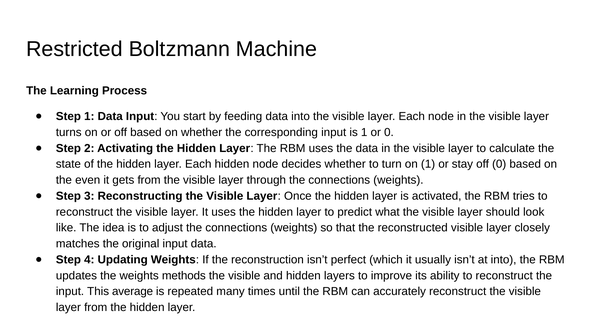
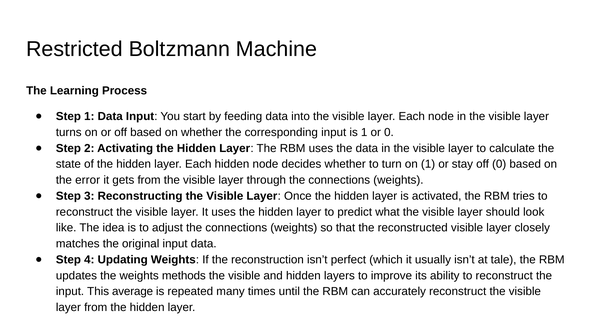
even: even -> error
at into: into -> tale
